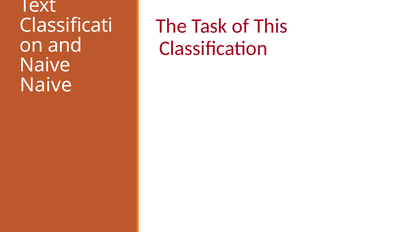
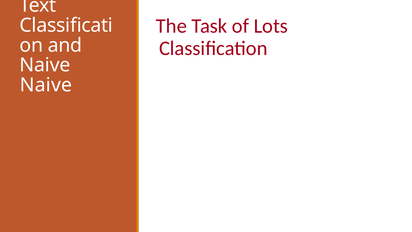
This: This -> Lots
